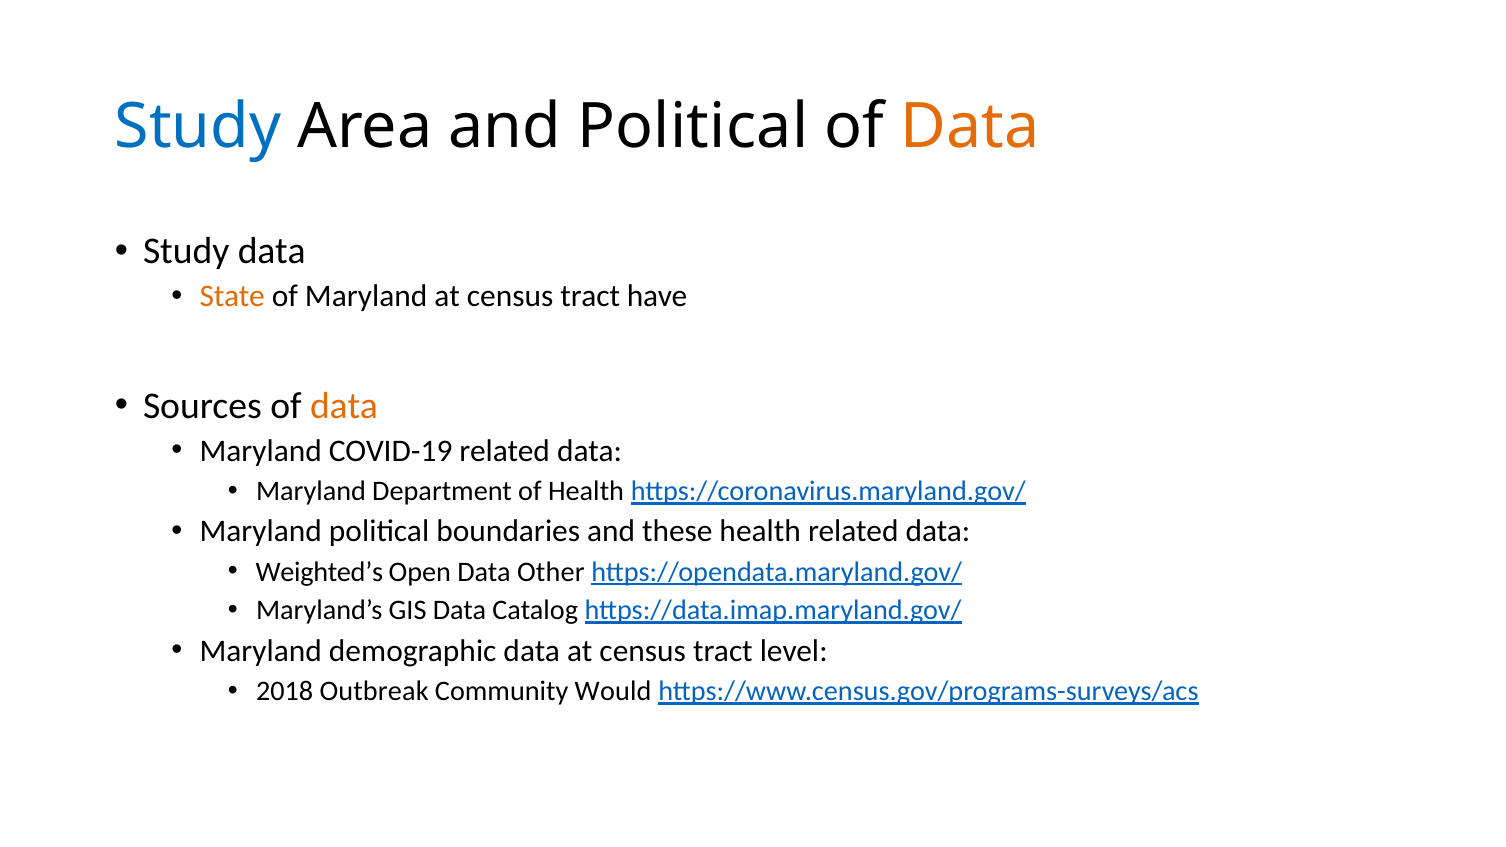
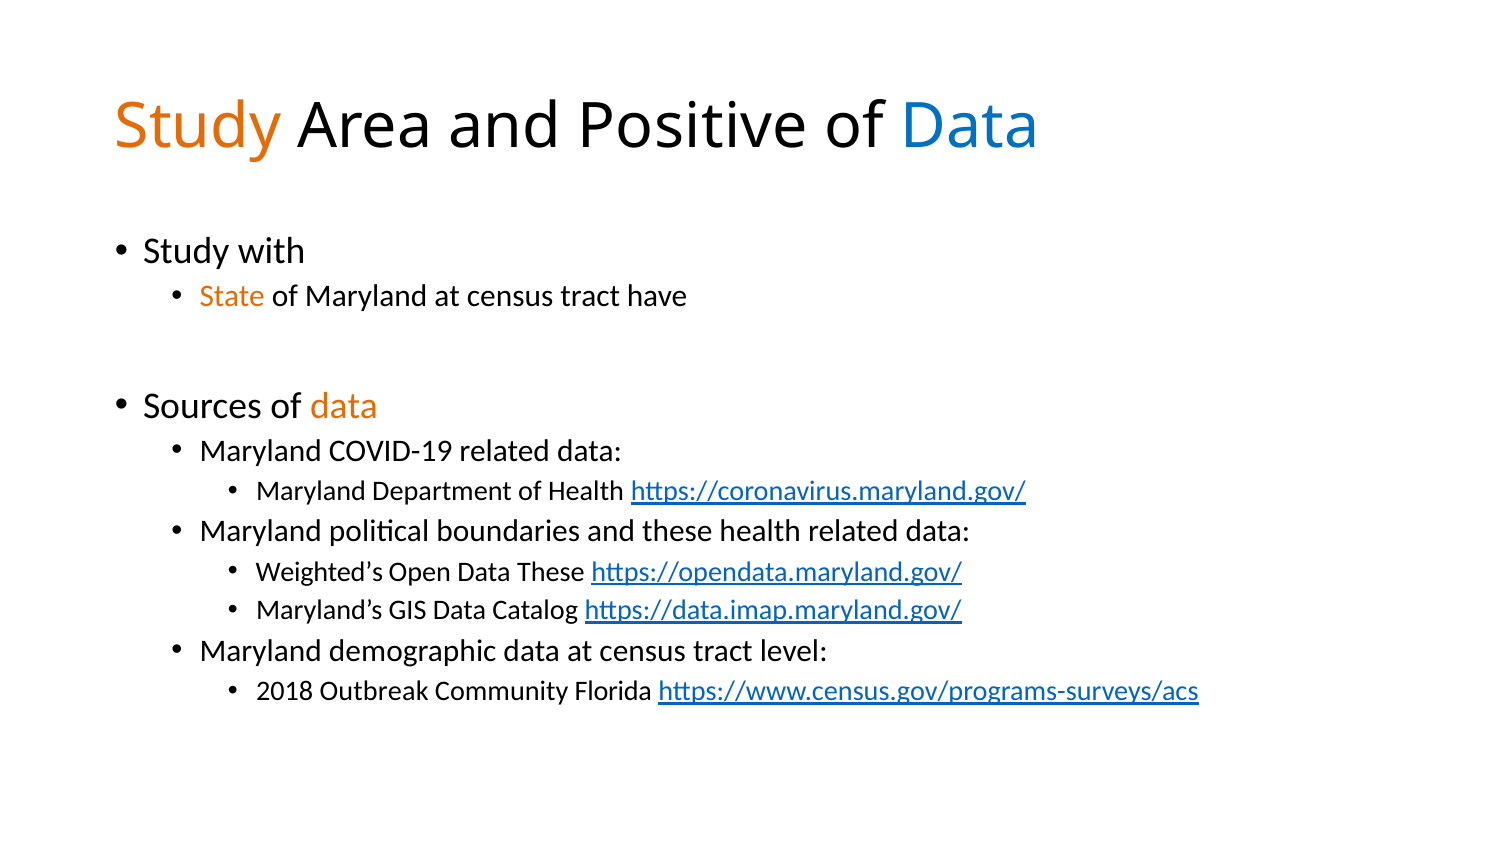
Study at (198, 127) colour: blue -> orange
and Political: Political -> Positive
Data at (970, 127) colour: orange -> blue
Study data: data -> with
Data Other: Other -> These
Would: Would -> Florida
